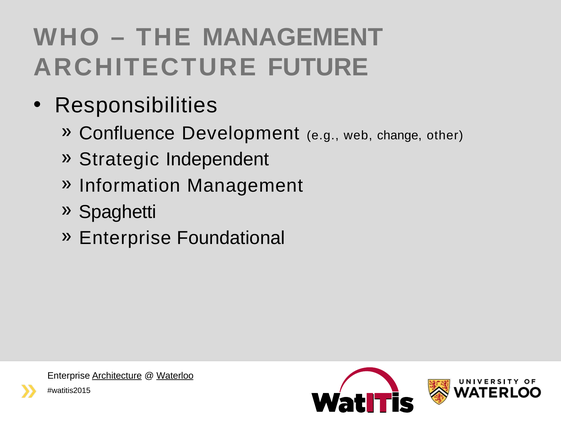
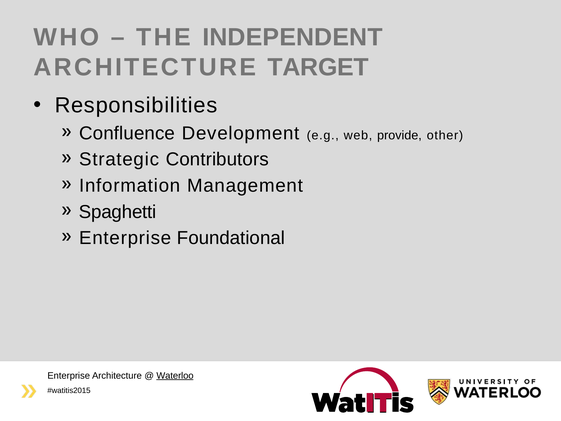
THE MANAGEMENT: MANAGEMENT -> INDEPENDENT
FUTURE: FUTURE -> TARGET
change: change -> provide
Independent: Independent -> Contributors
Architecture at (117, 375) underline: present -> none
